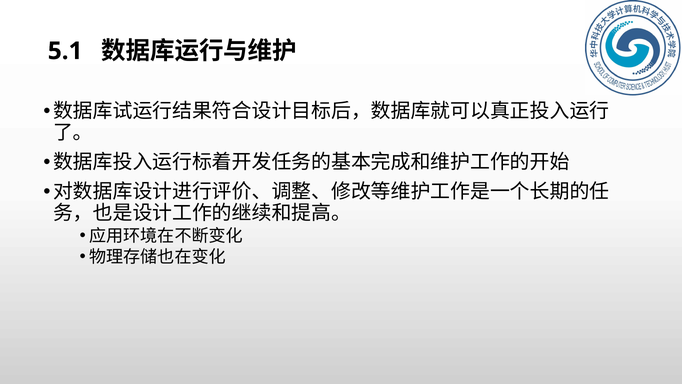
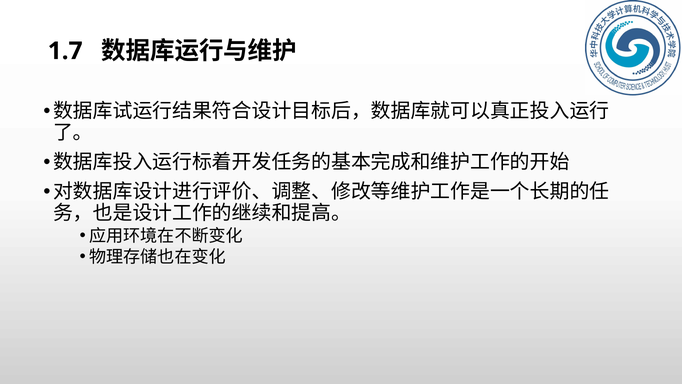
5.1: 5.1 -> 1.7
